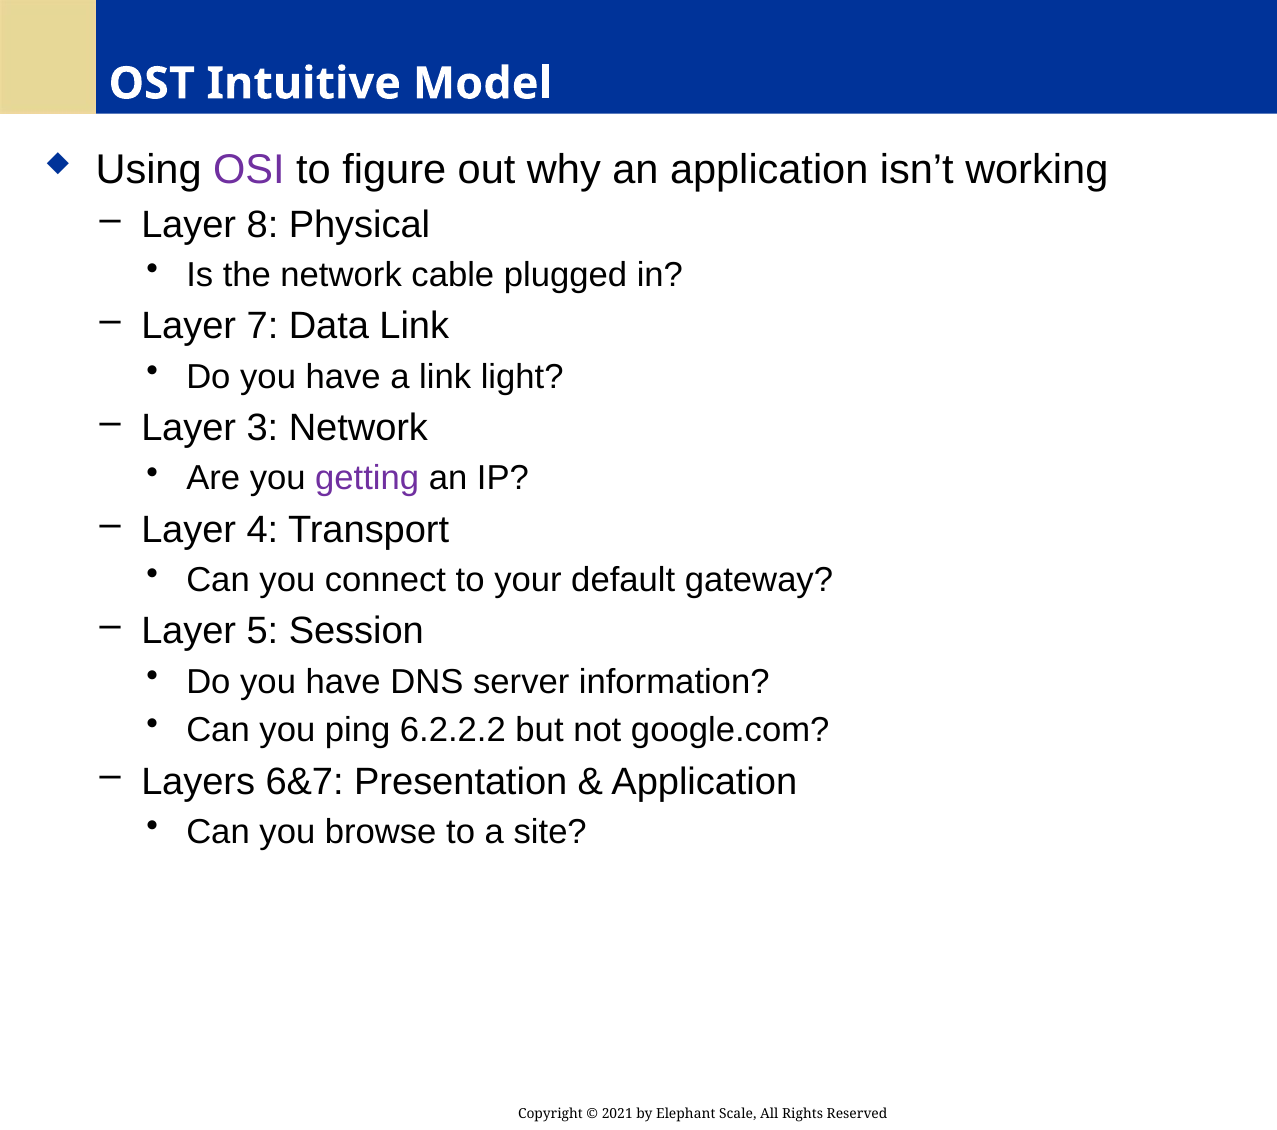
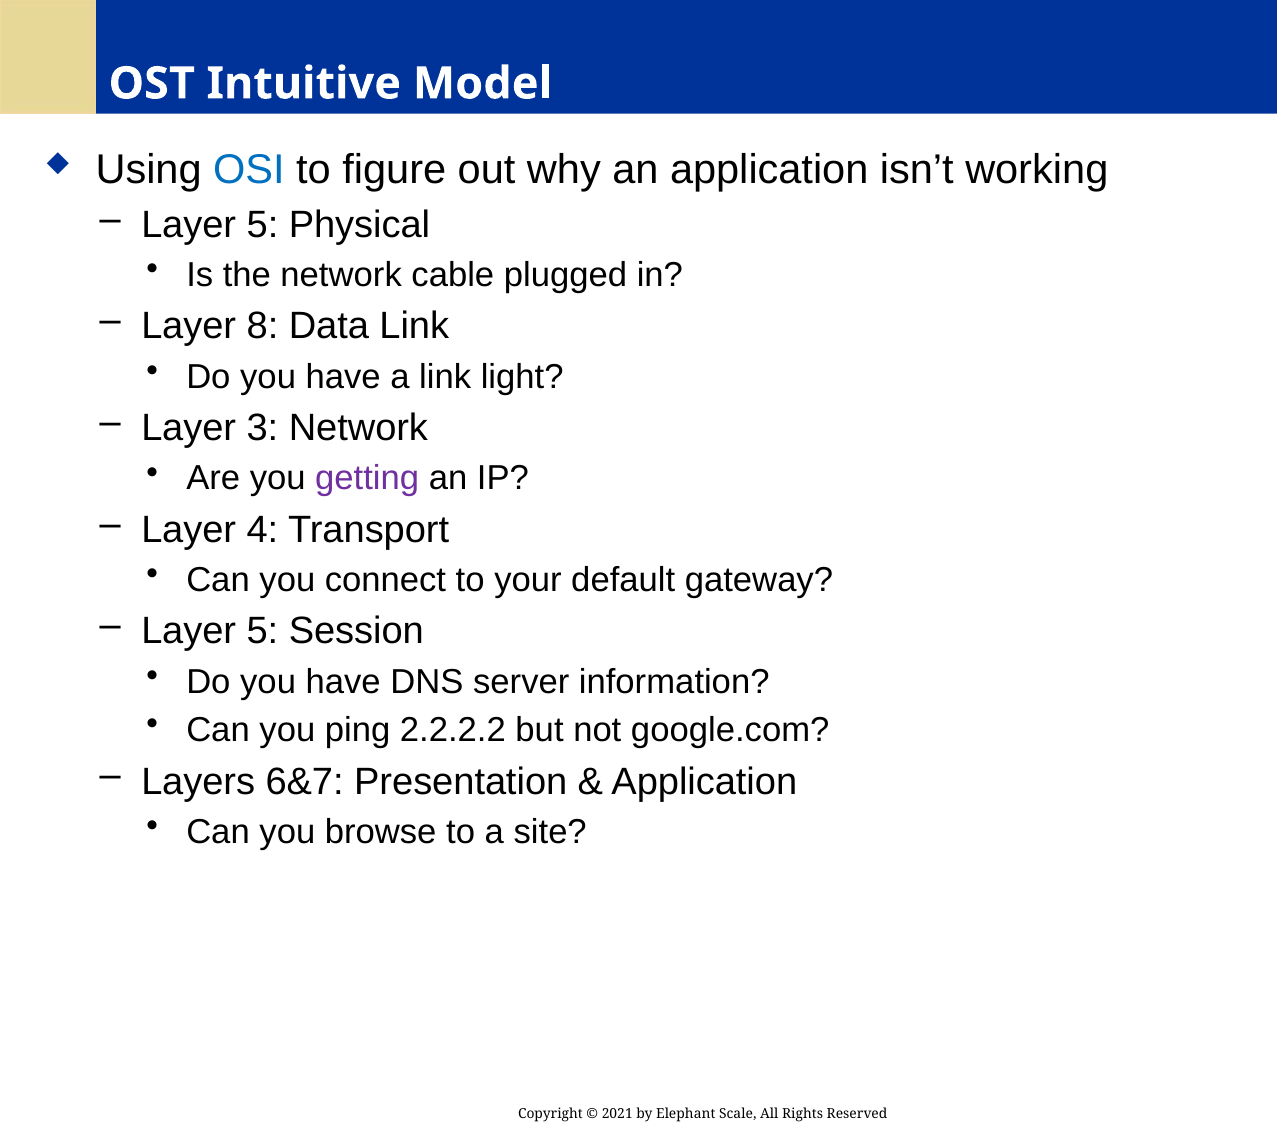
OSI colour: purple -> blue
8 at (262, 225): 8 -> 5
7: 7 -> 8
6.2.2.2: 6.2.2.2 -> 2.2.2.2
